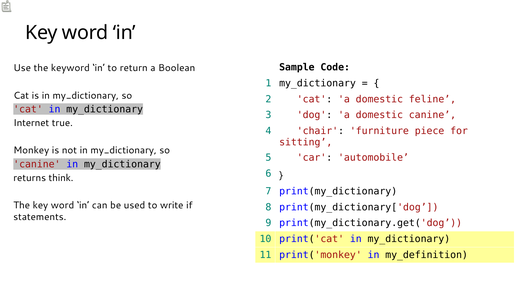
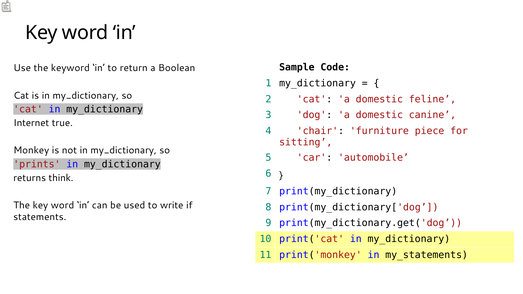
canine at (37, 164): canine -> prints
my_definition: my_definition -> my_statements
